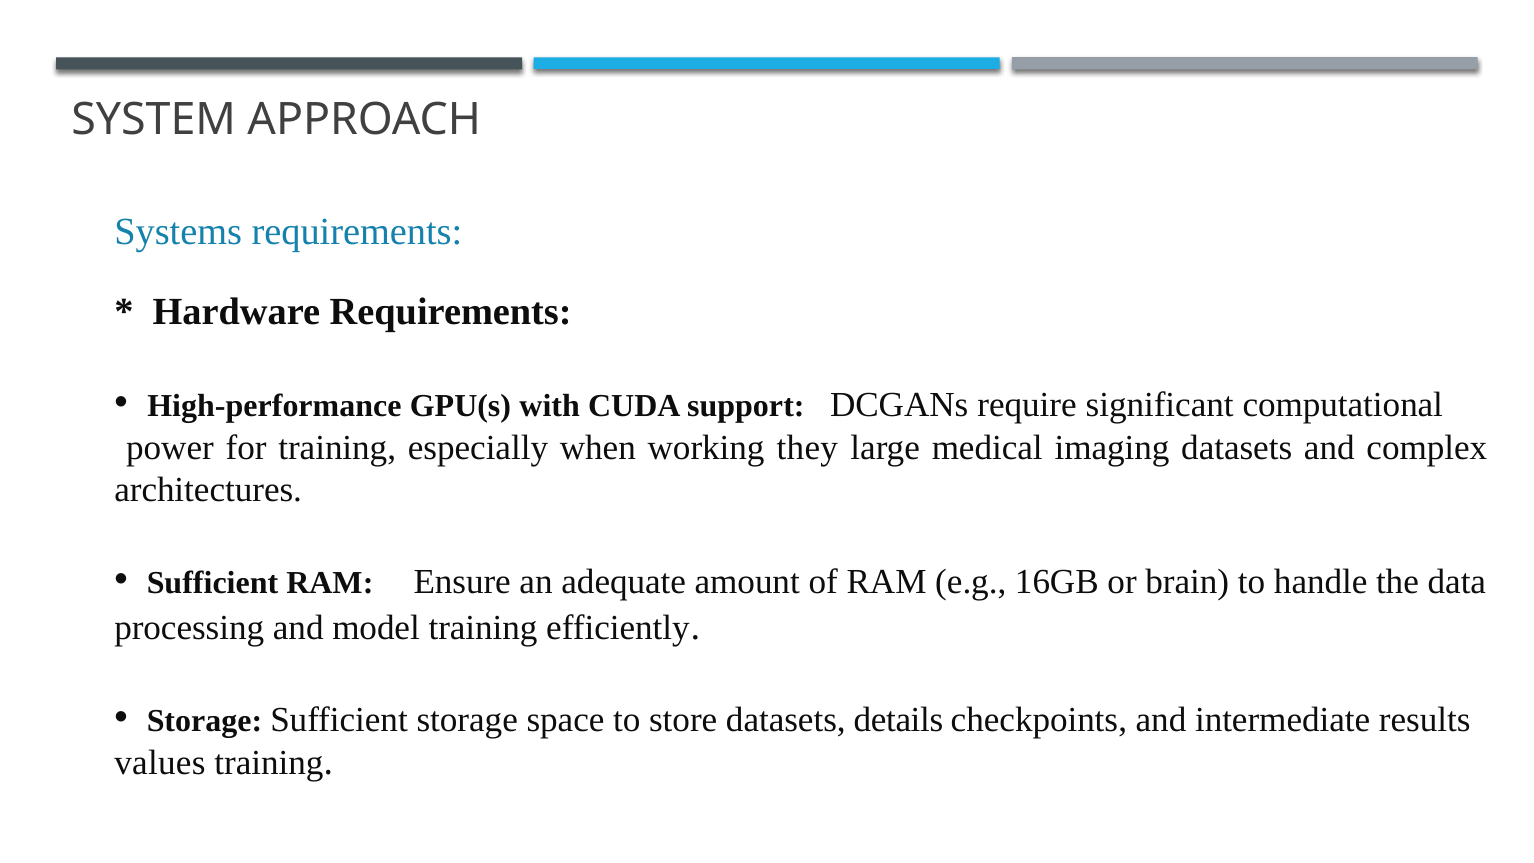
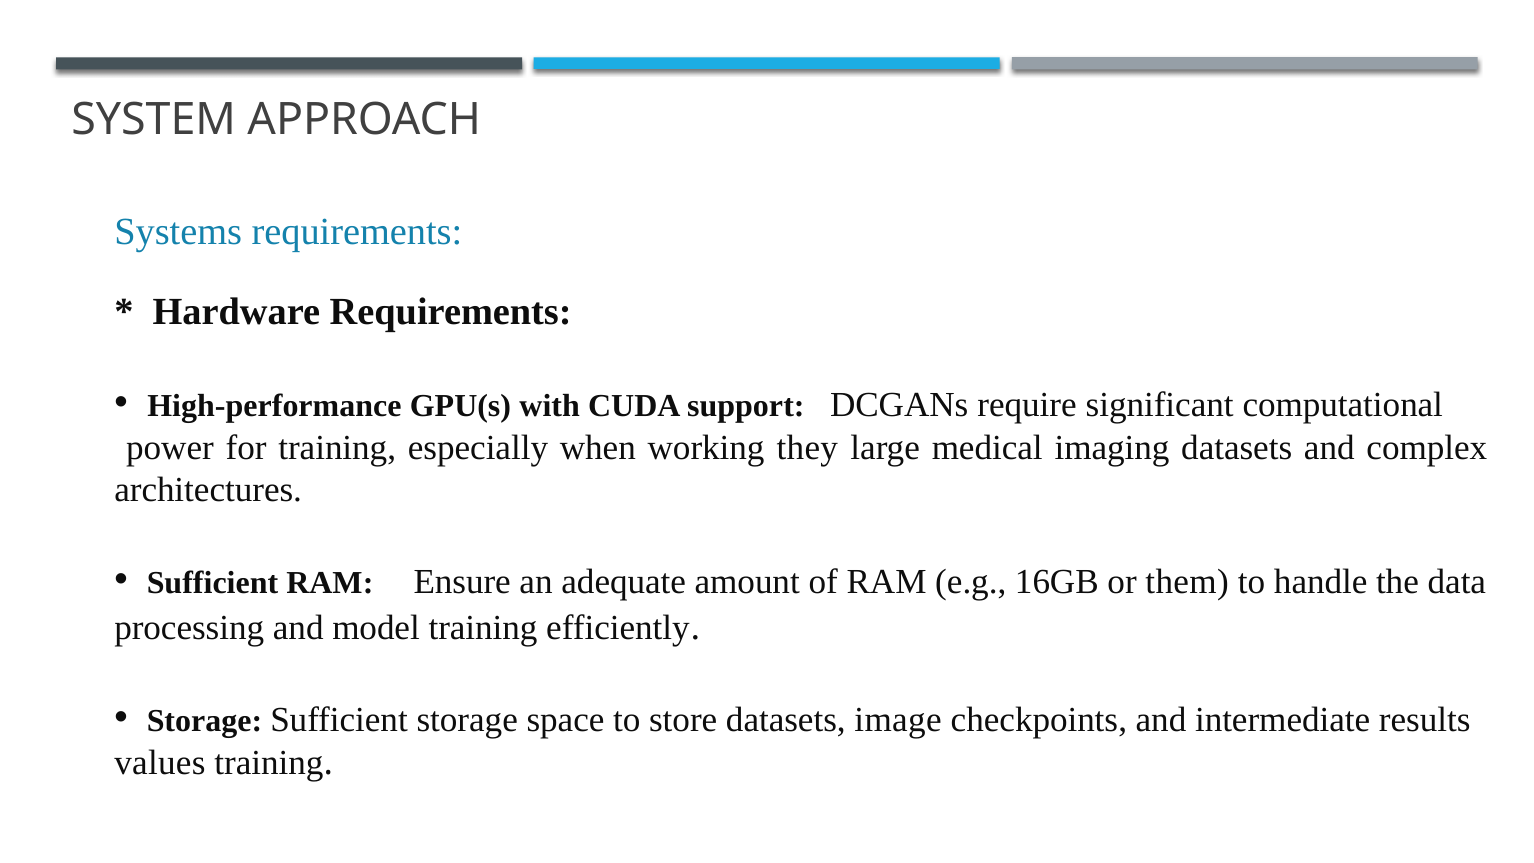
brain: brain -> them
details: details -> image
